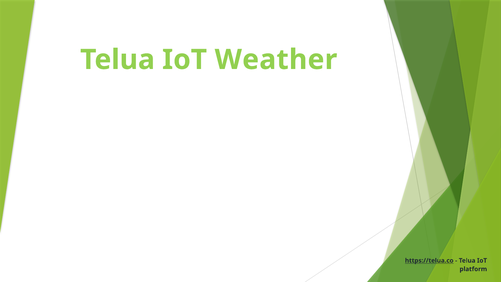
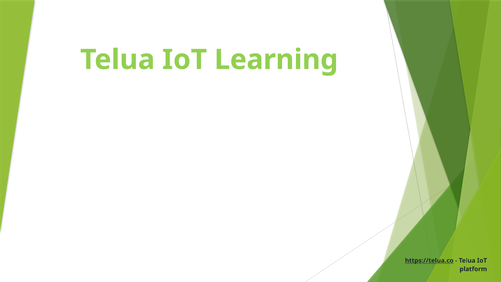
Weather: Weather -> Learning
